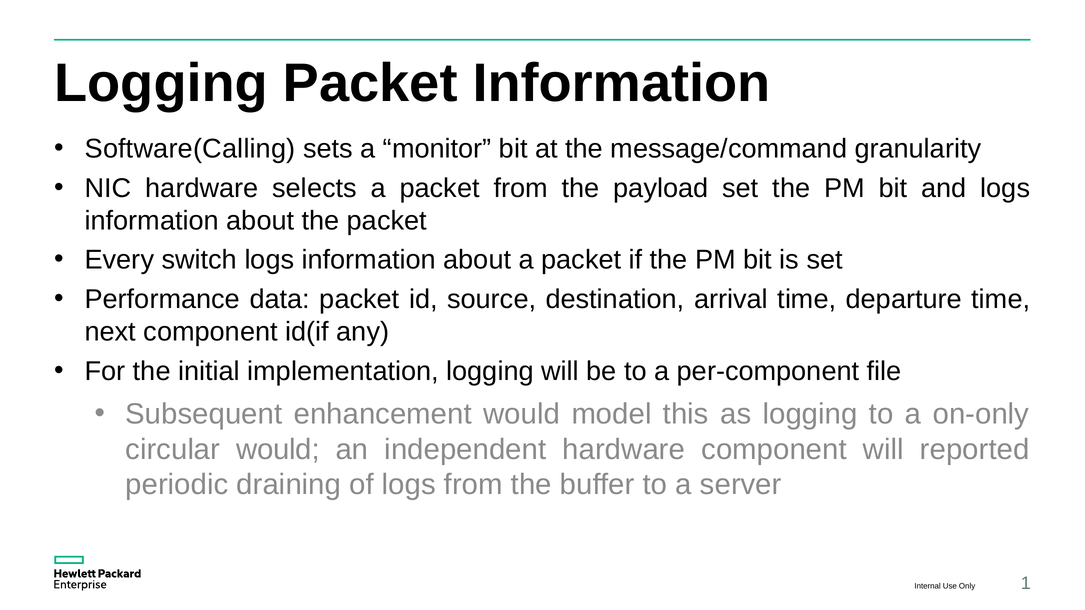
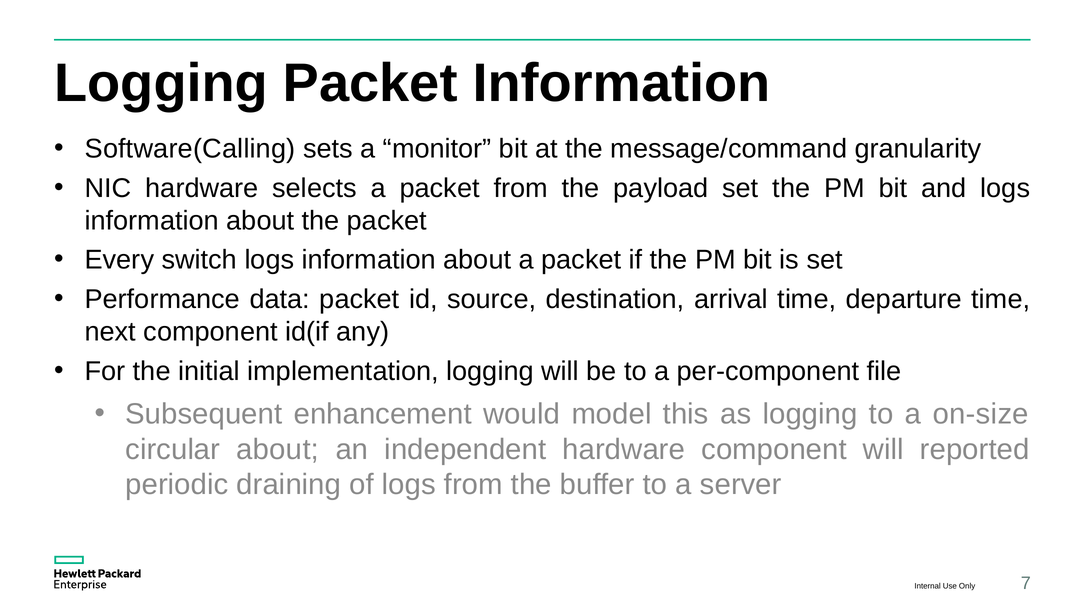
on-only: on-only -> on-size
circular would: would -> about
1: 1 -> 7
